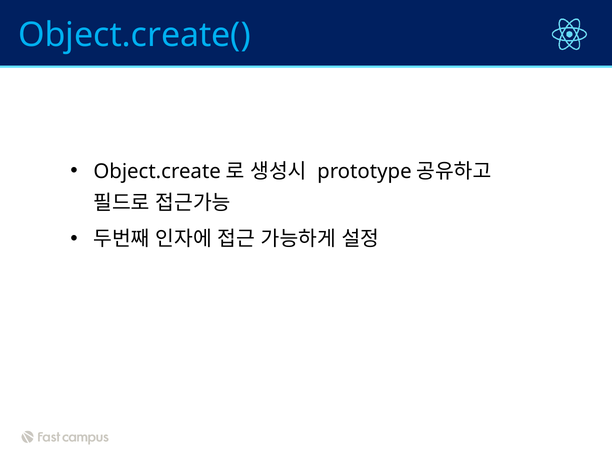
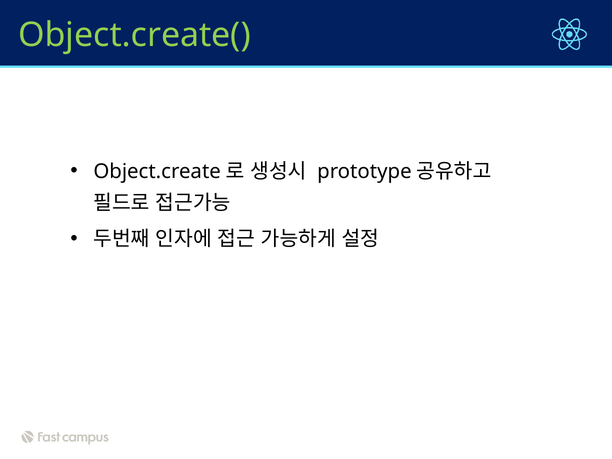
Object.create( colour: light blue -> light green
